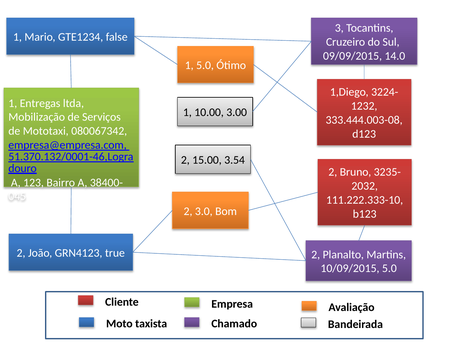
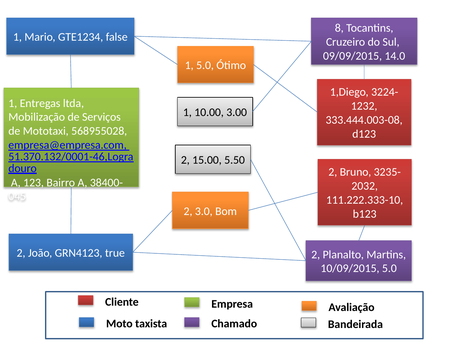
3: 3 -> 8
080067342: 080067342 -> 568955028
3.54: 3.54 -> 5.50
